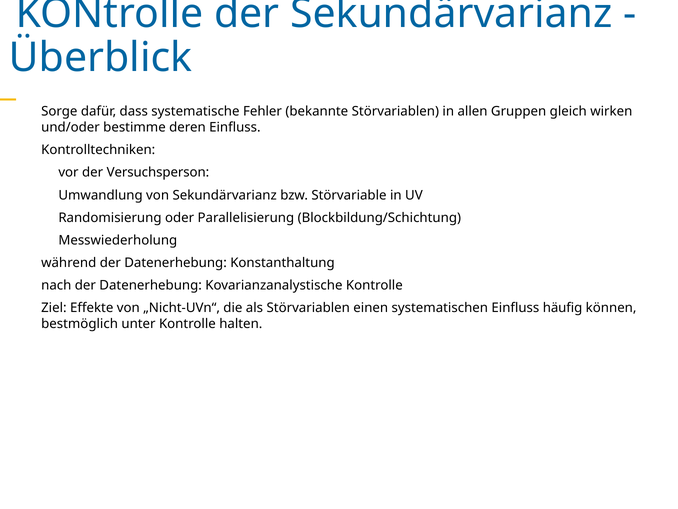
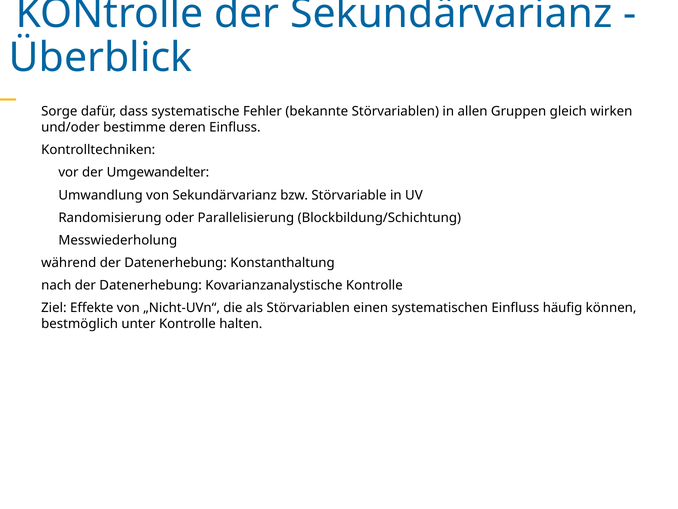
Versuchsperson: Versuchsperson -> Umgewandelter
